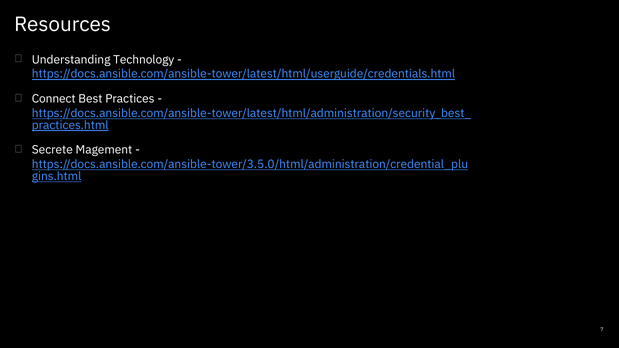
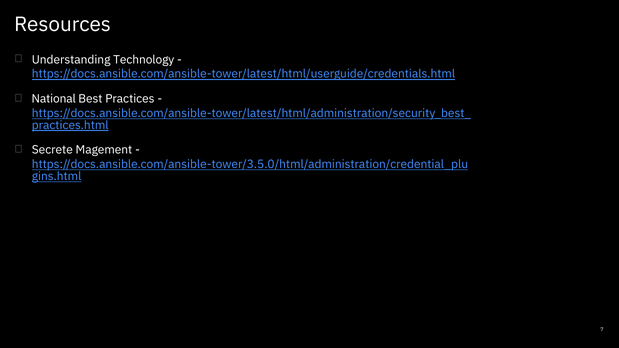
Connect: Connect -> National
